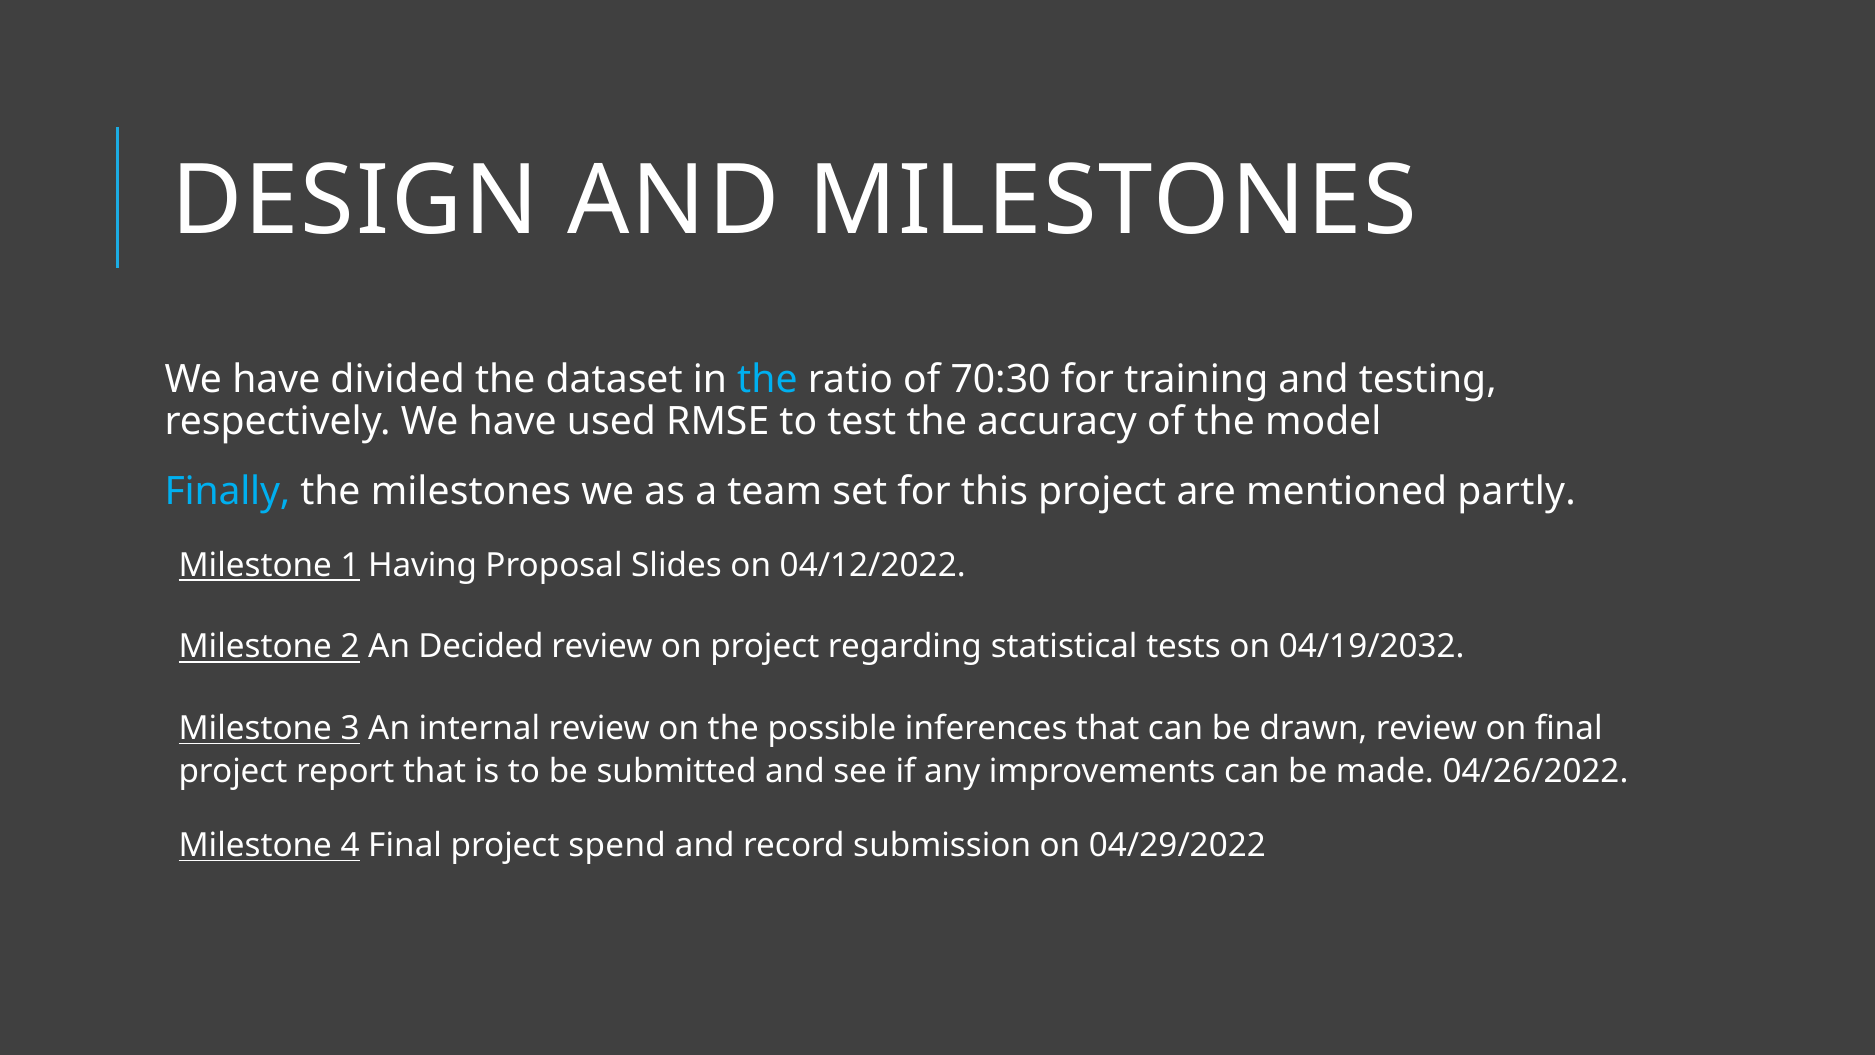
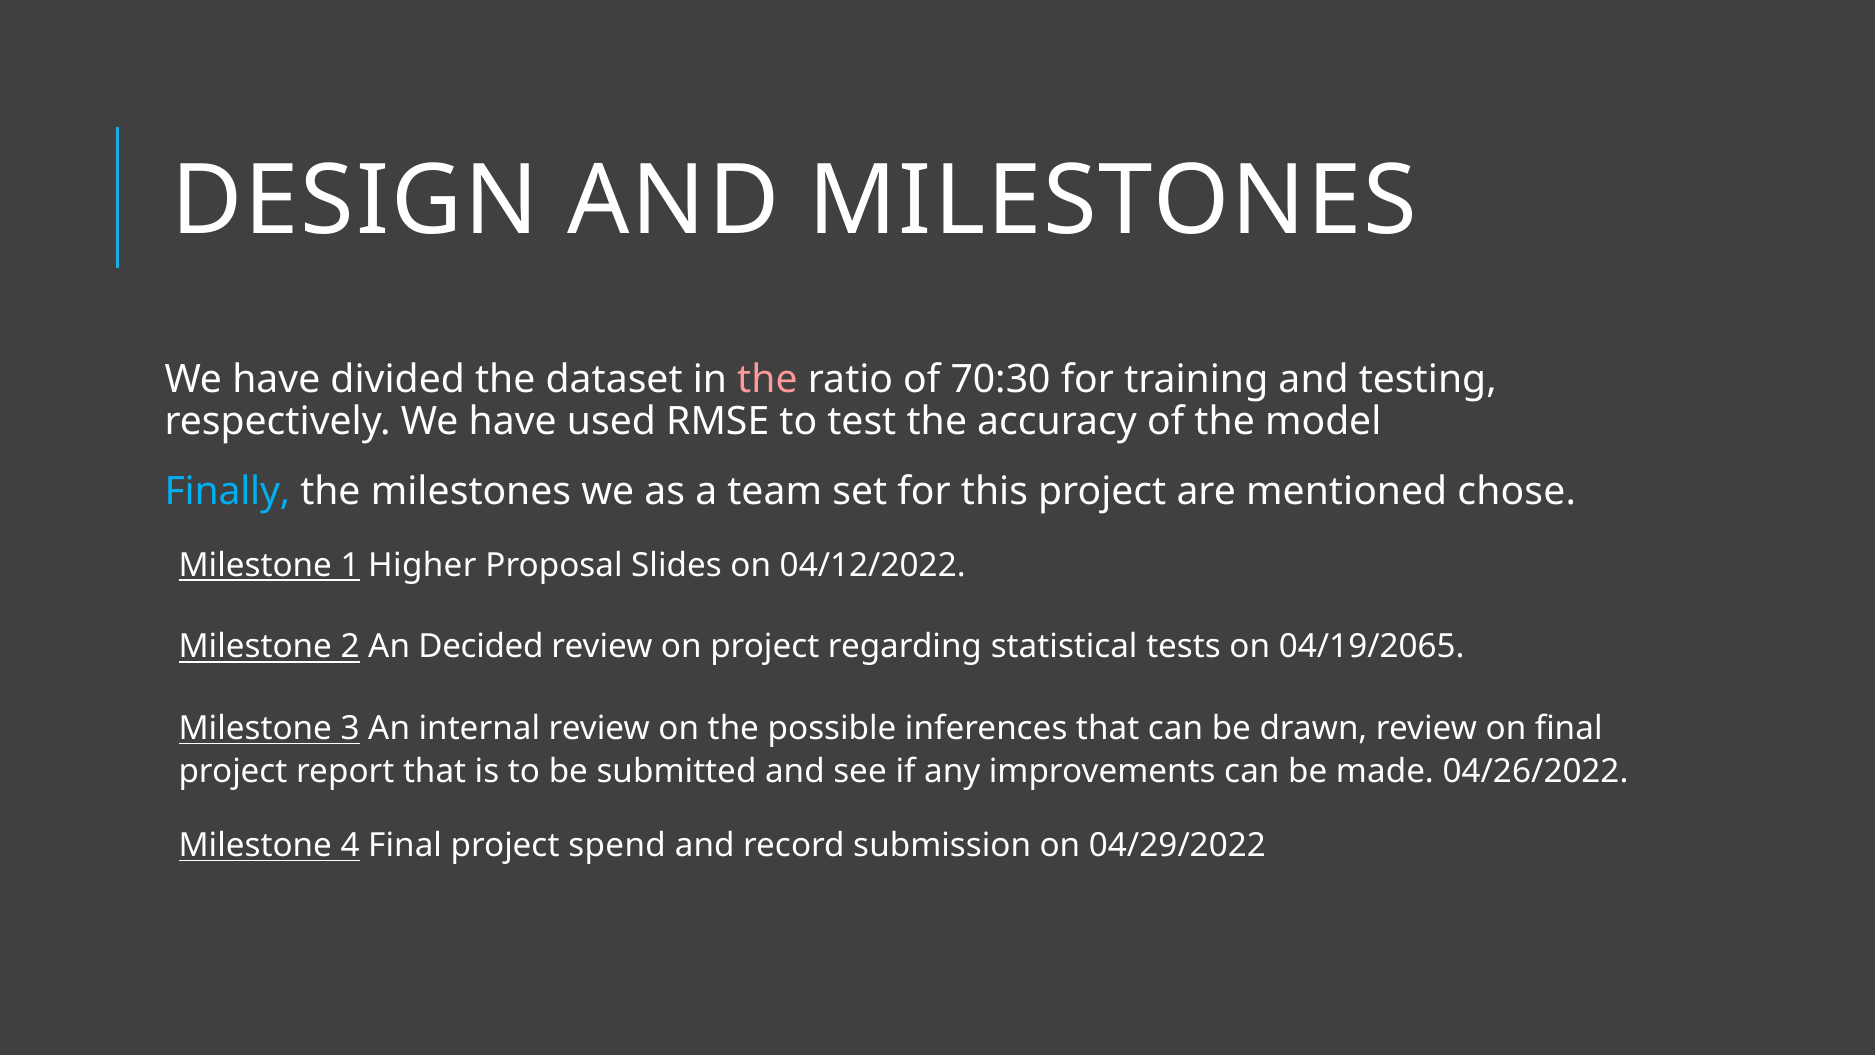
the at (767, 379) colour: light blue -> pink
partly: partly -> chose
Having: Having -> Higher
04/19/2032: 04/19/2032 -> 04/19/2065
